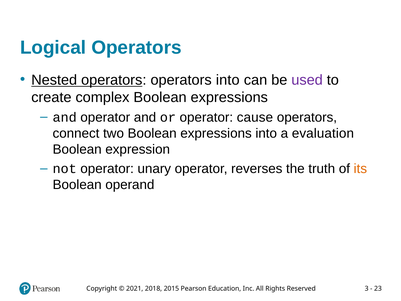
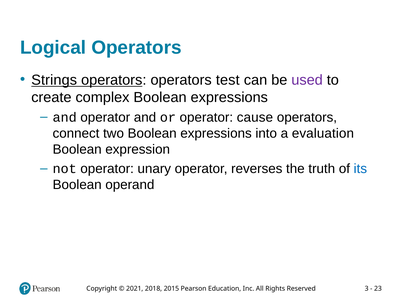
Nested: Nested -> Strings
operators into: into -> test
its colour: orange -> blue
